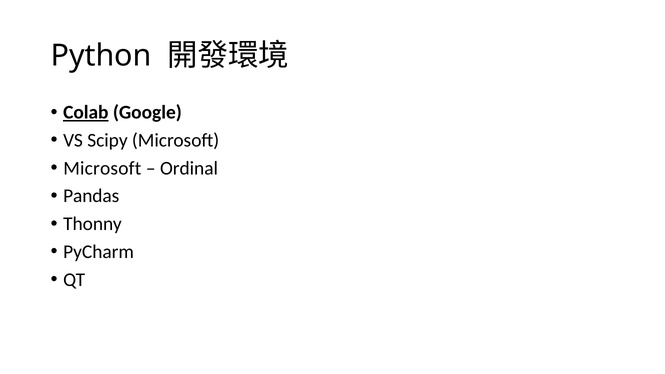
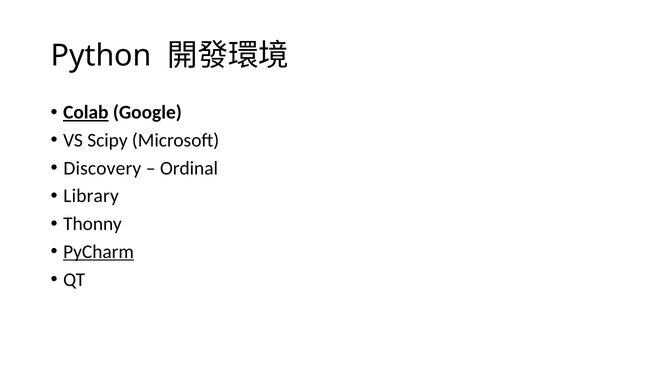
Microsoft at (102, 168): Microsoft -> Discovery
Pandas: Pandas -> Library
PyCharm underline: none -> present
